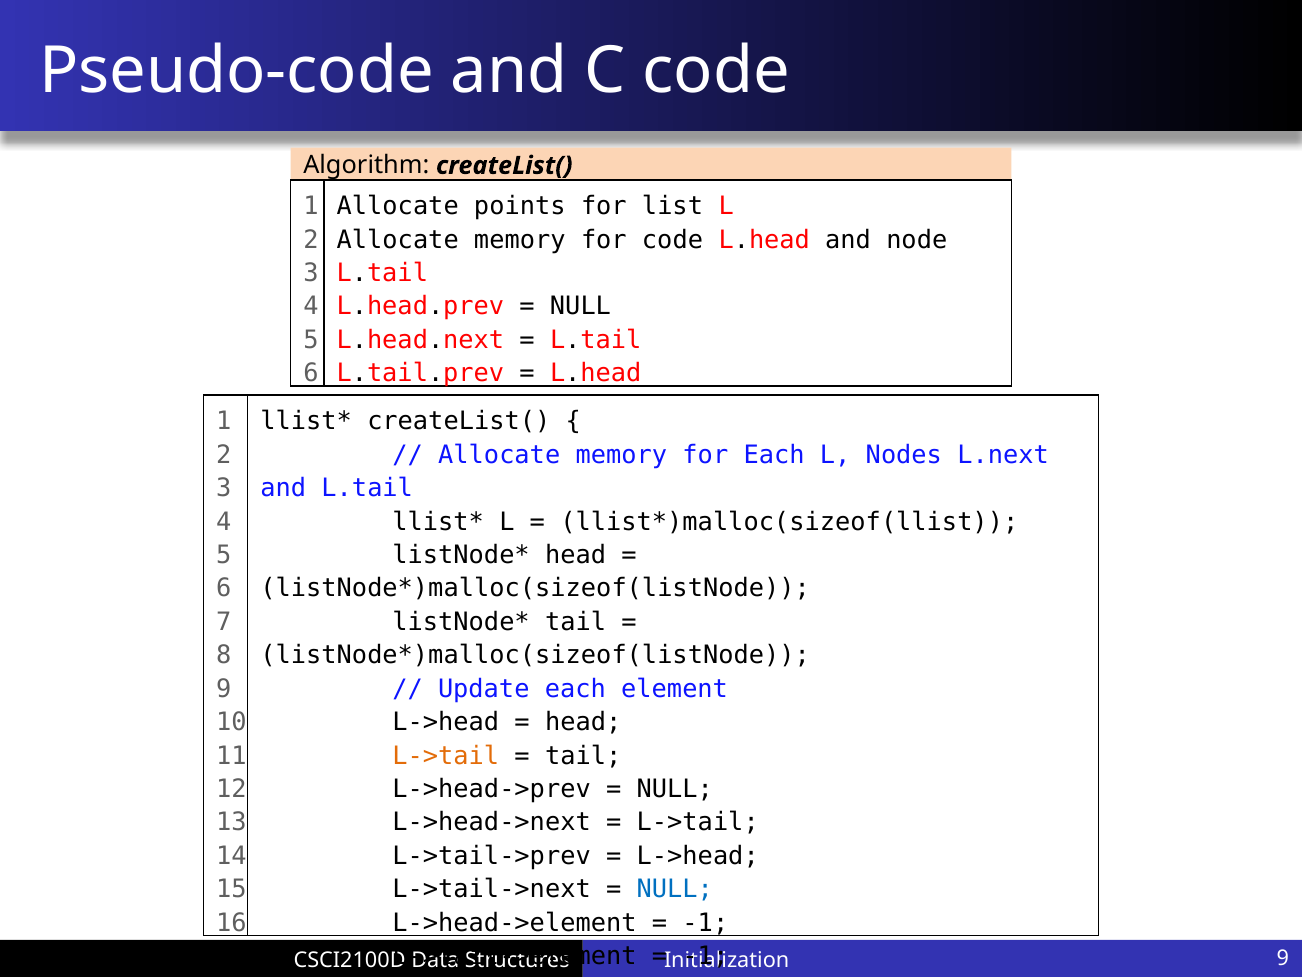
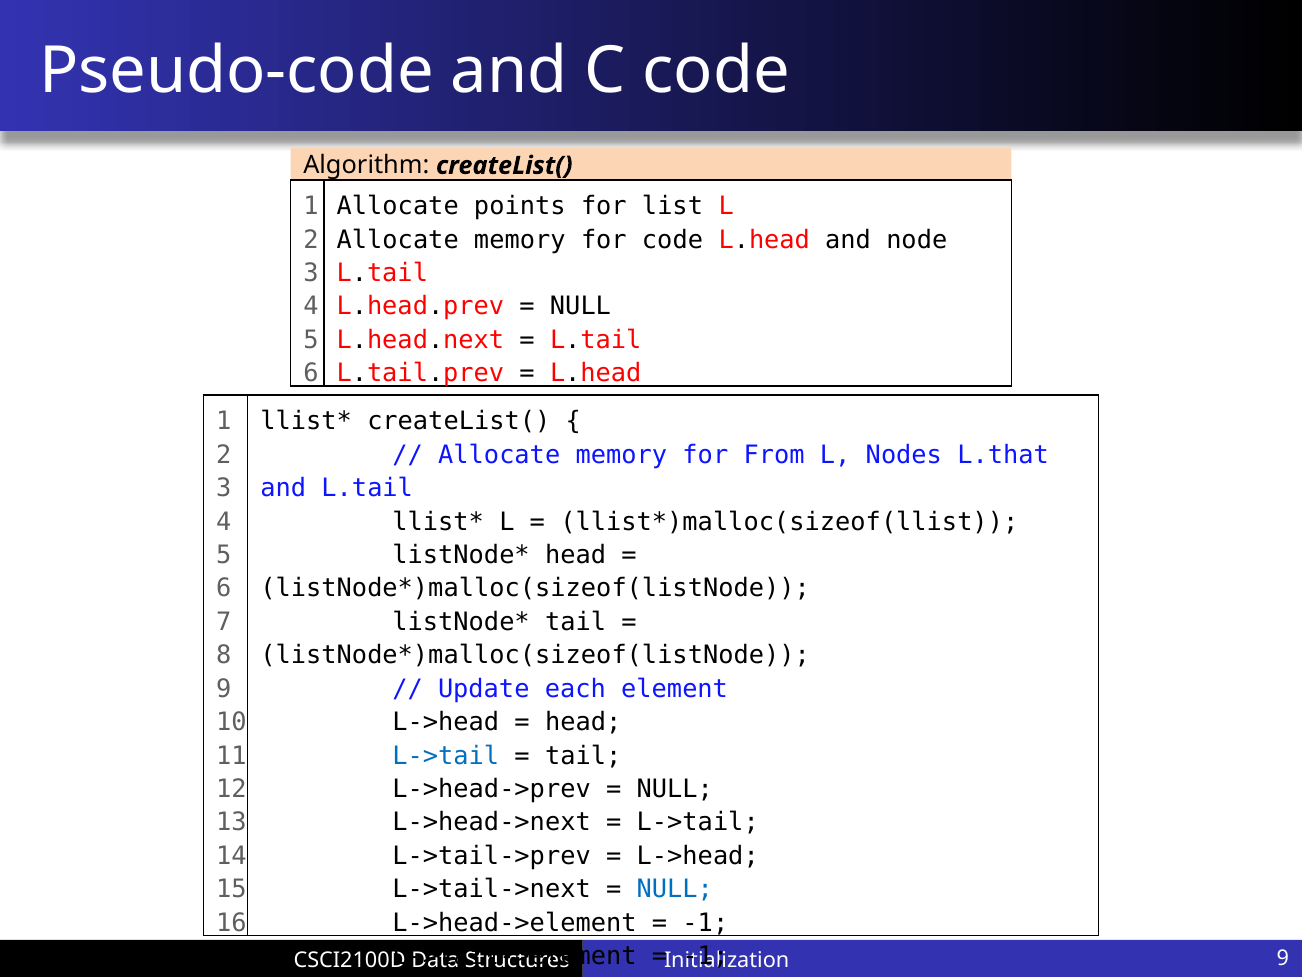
for Each: Each -> From
L.next: L.next -> L.that
L->tail at (446, 755) colour: orange -> blue
